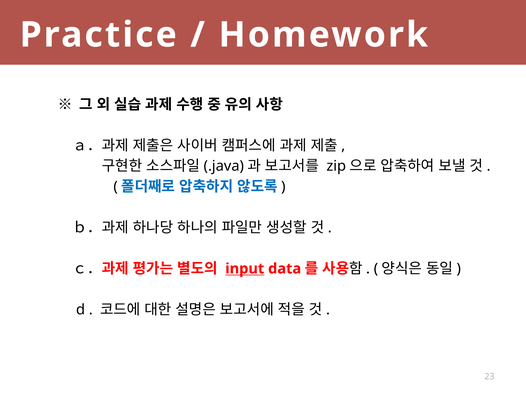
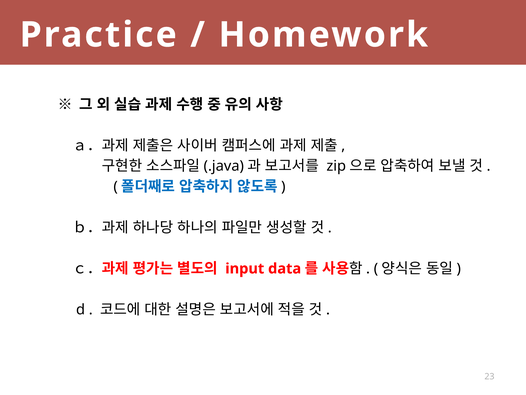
input underline: present -> none
